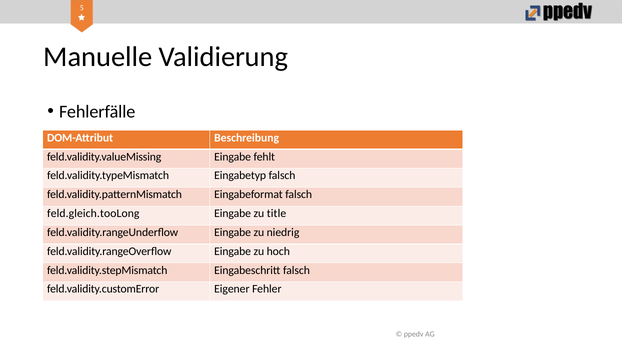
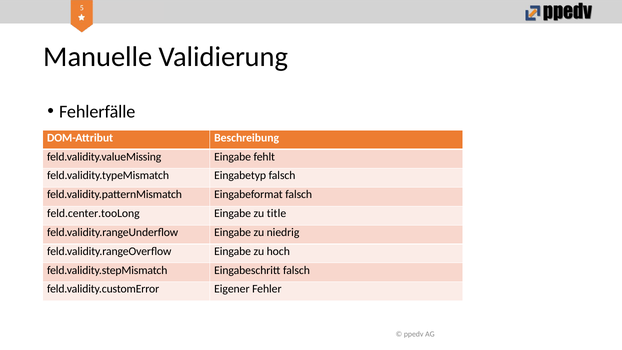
feld.gleich.tooLong: feld.gleich.tooLong -> feld.center.tooLong
